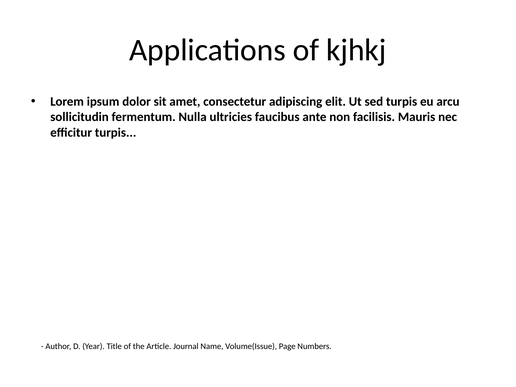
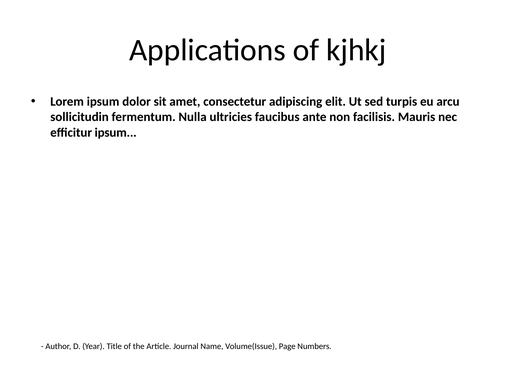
efficitur turpis: turpis -> ipsum
